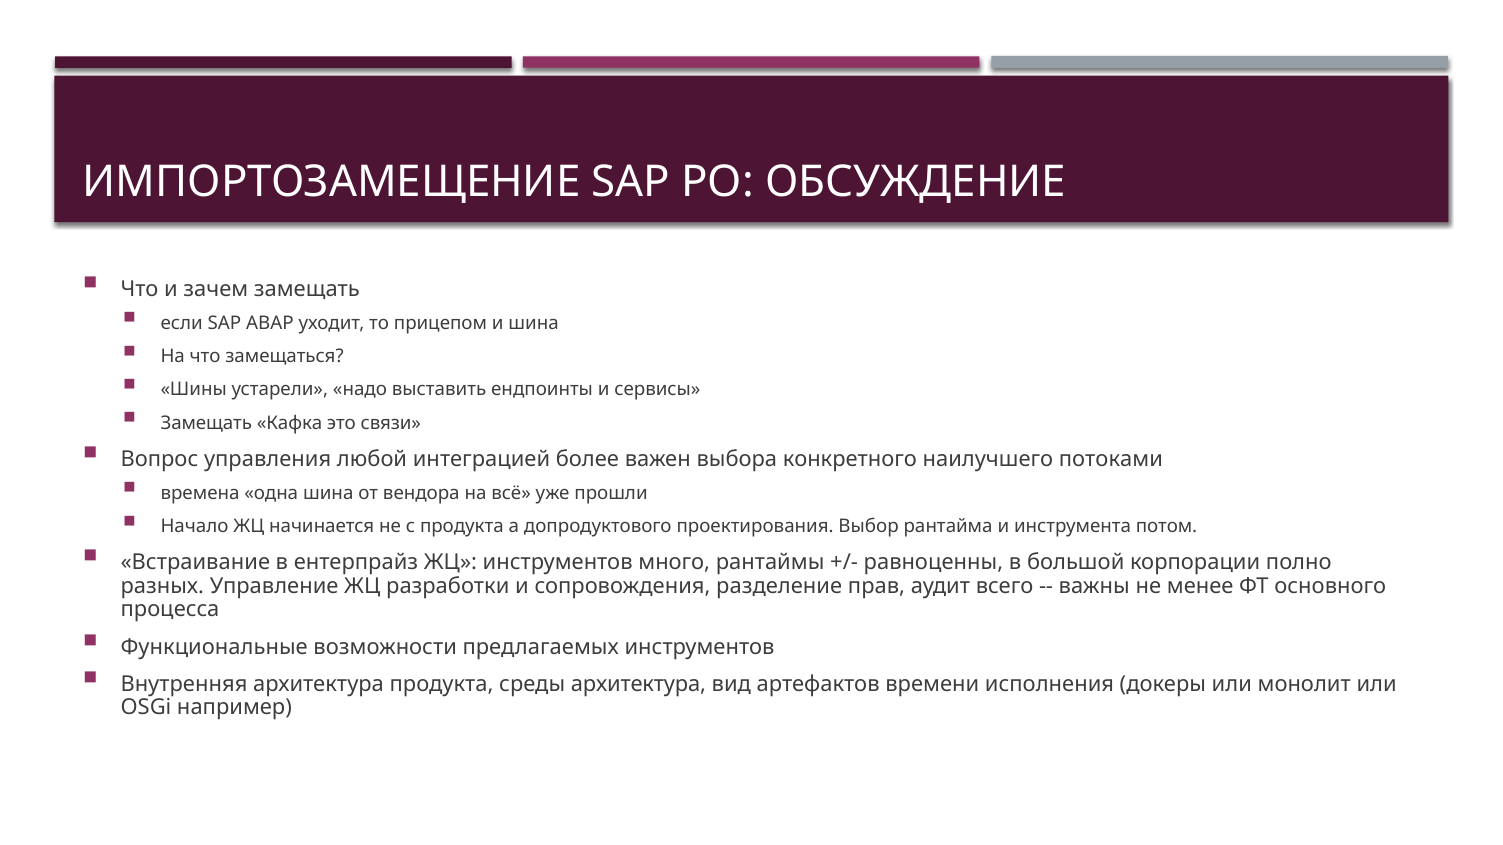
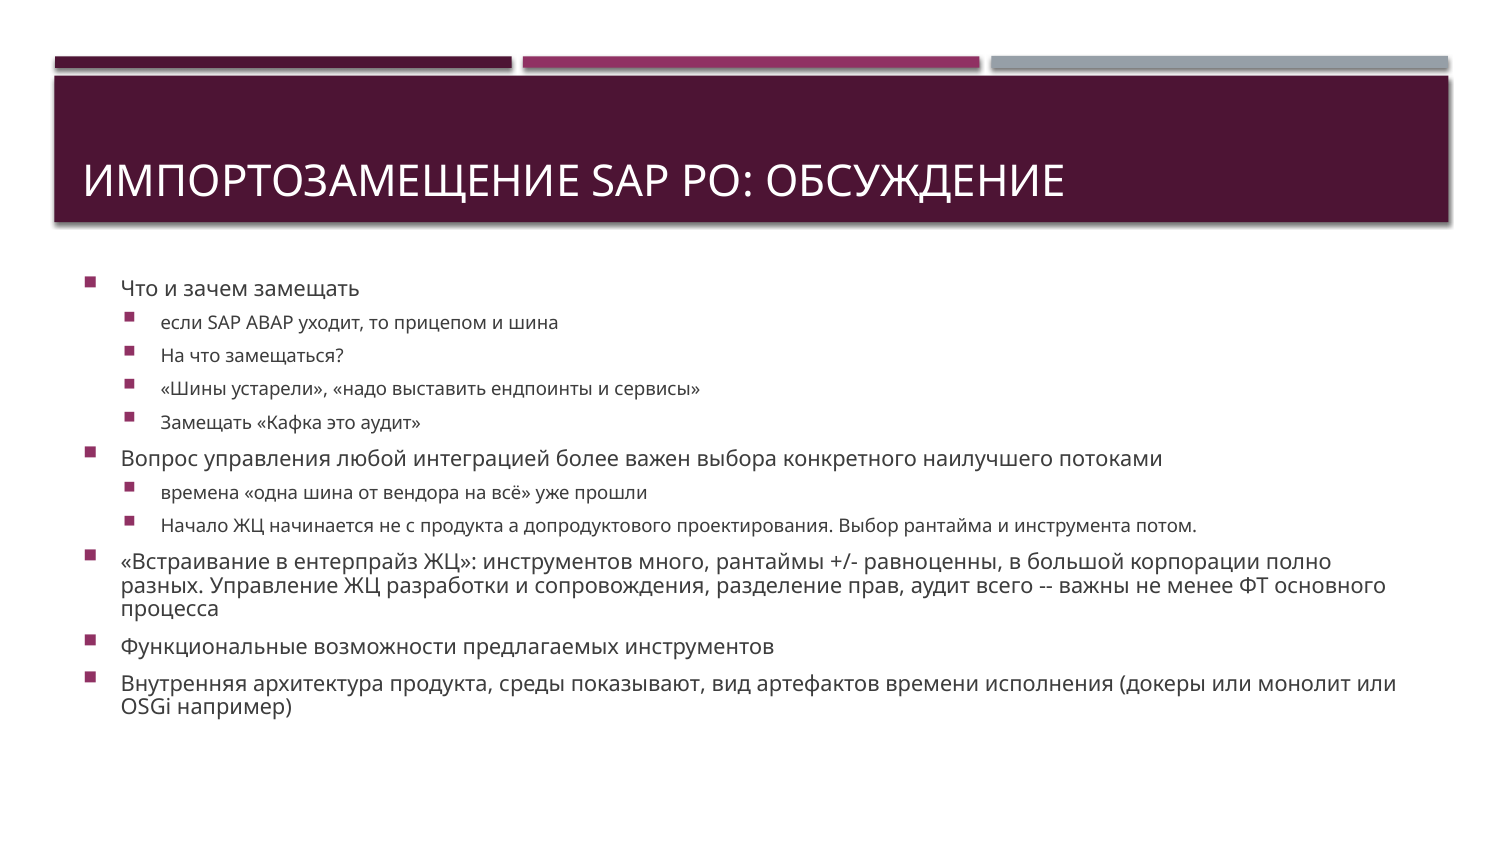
это связи: связи -> аудит
среды архитектура: архитектура -> показывают
